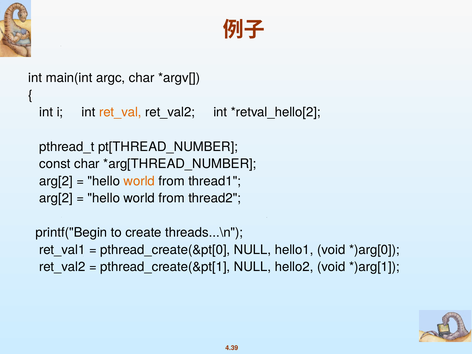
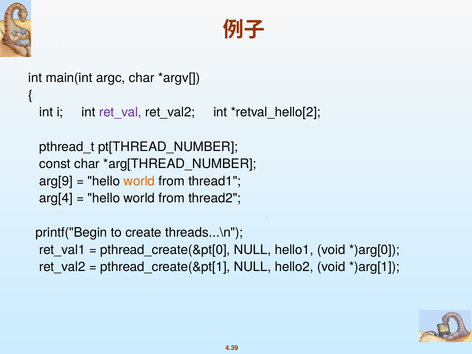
ret_val colour: orange -> purple
arg[2 at (56, 181): arg[2 -> arg[9
arg[2 at (56, 198): arg[2 -> arg[4
